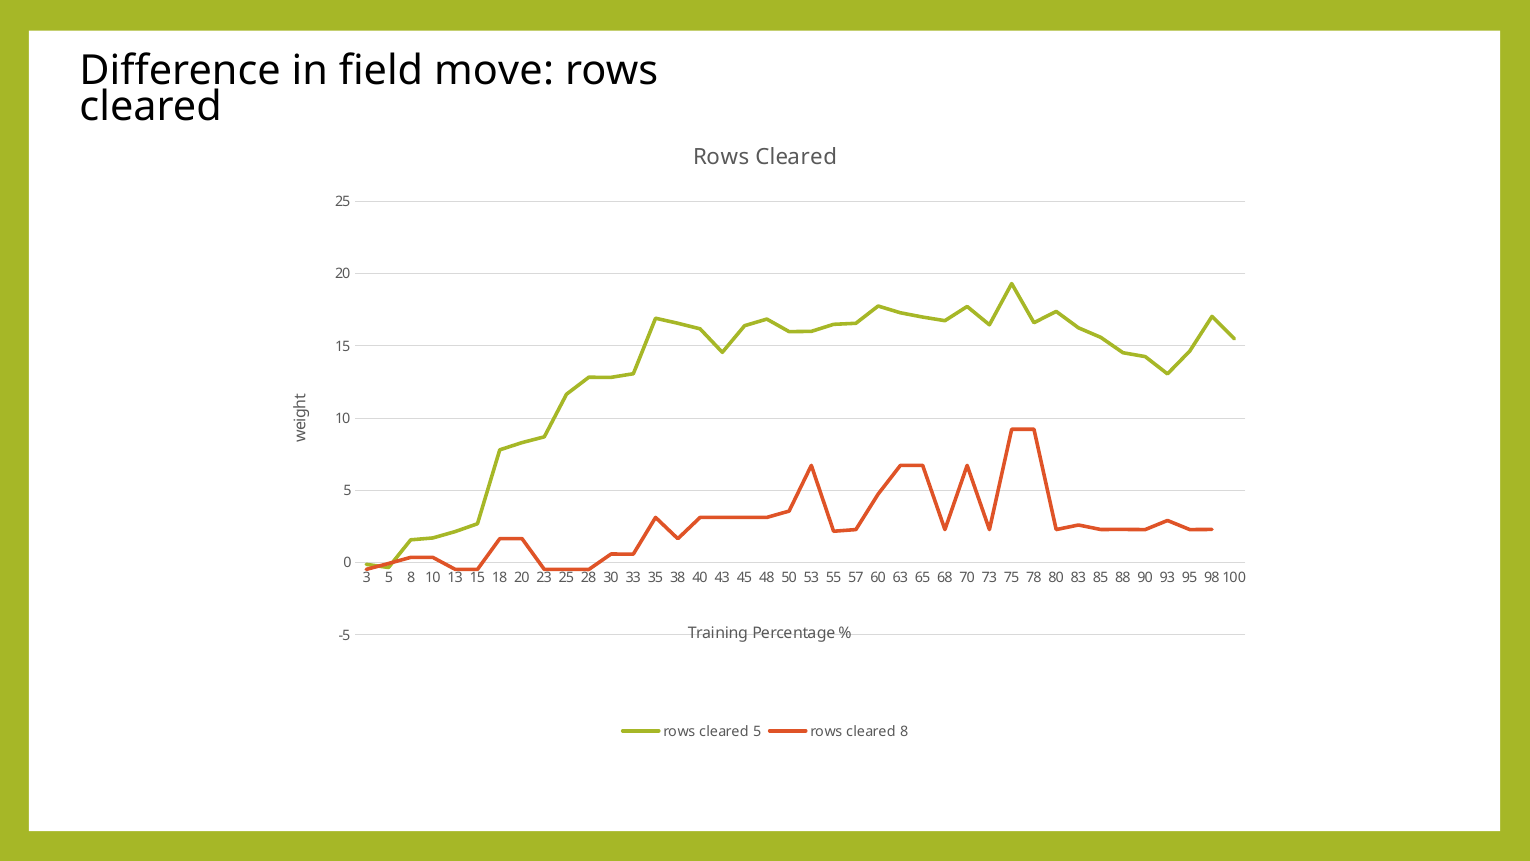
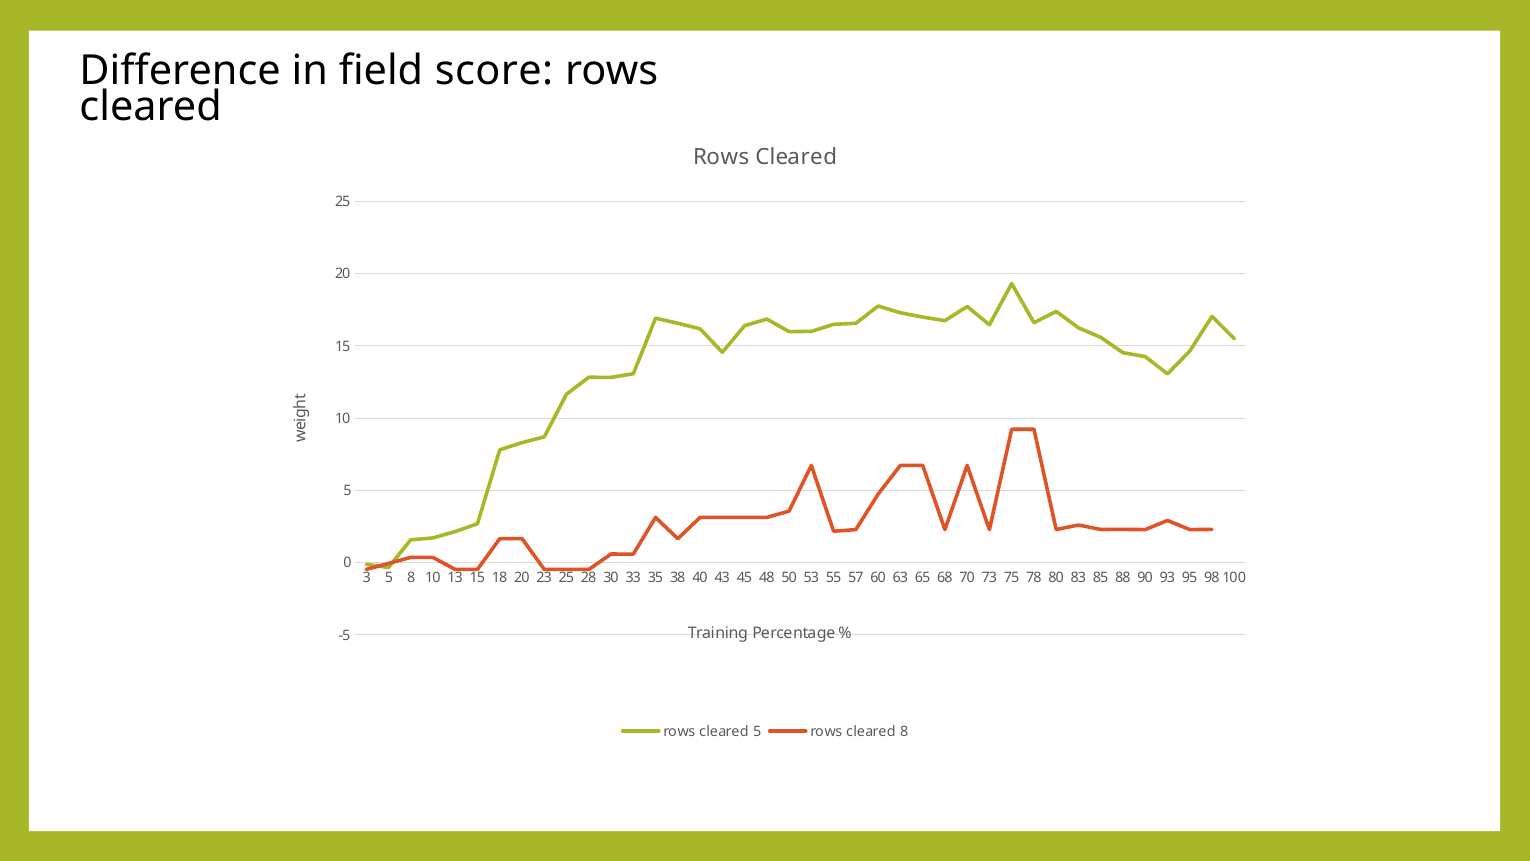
move: move -> score
